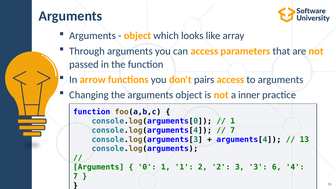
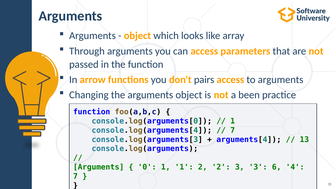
inner: inner -> been
